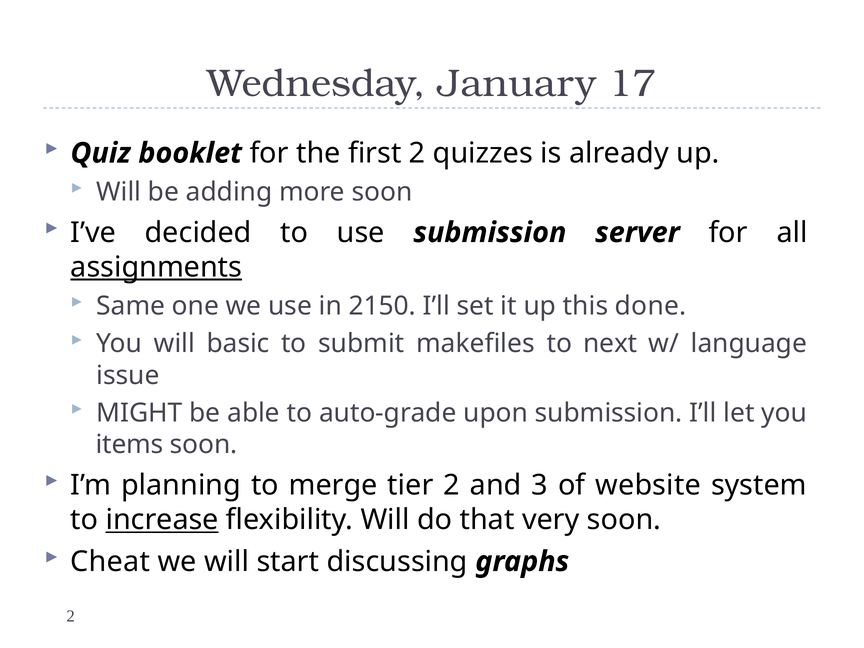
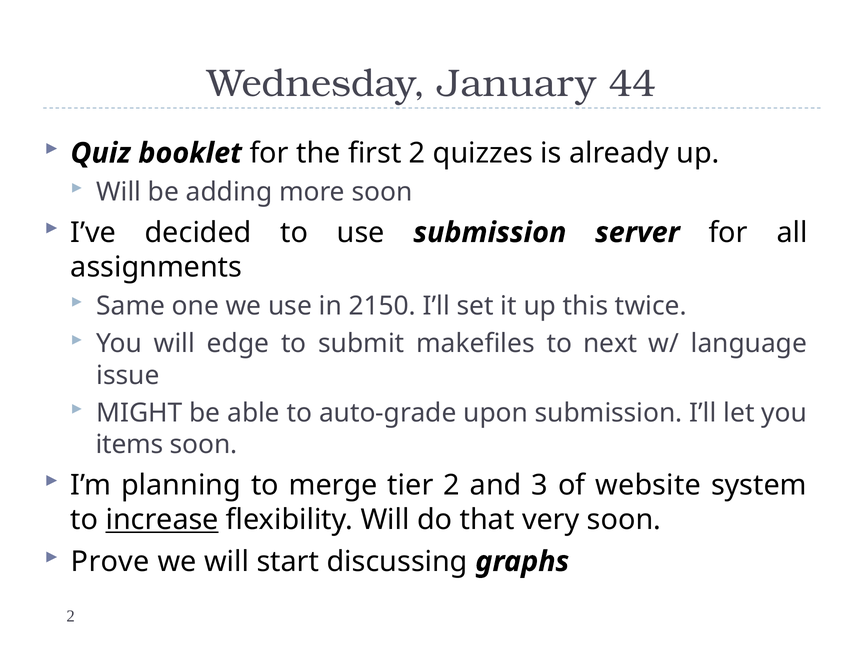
17: 17 -> 44
assignments underline: present -> none
done: done -> twice
basic: basic -> edge
Cheat: Cheat -> Prove
